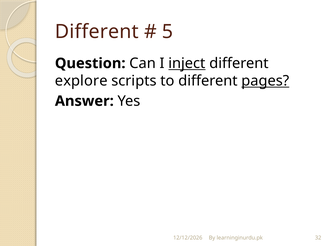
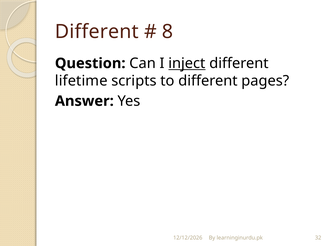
5: 5 -> 8
explore: explore -> lifetime
pages underline: present -> none
